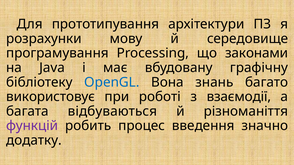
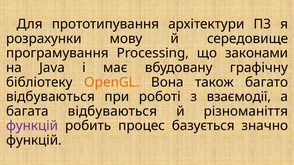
OpenGL colour: blue -> orange
знань: знань -> також
використовує at (51, 97): використовує -> відбуваються
введення: введення -> базується
додатку at (34, 141): додатку -> функцій
